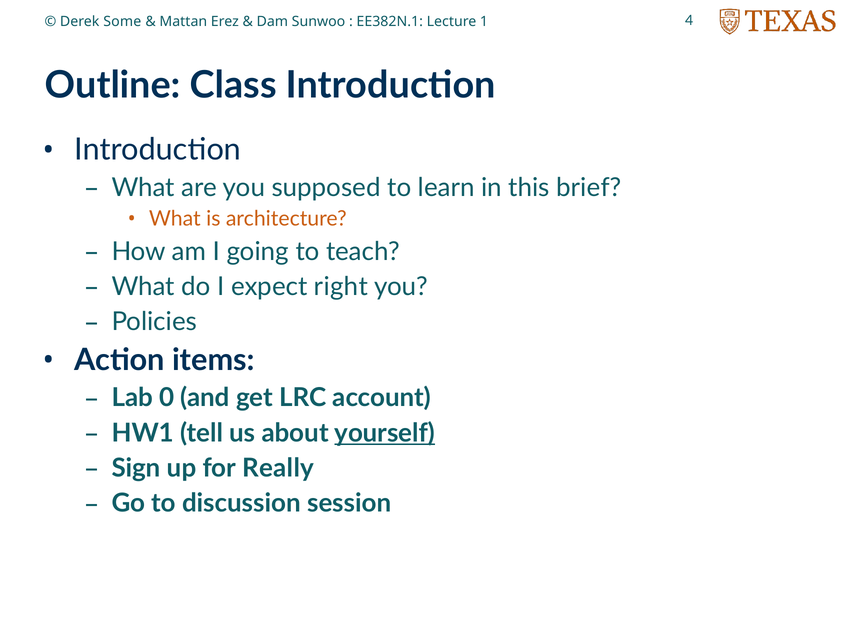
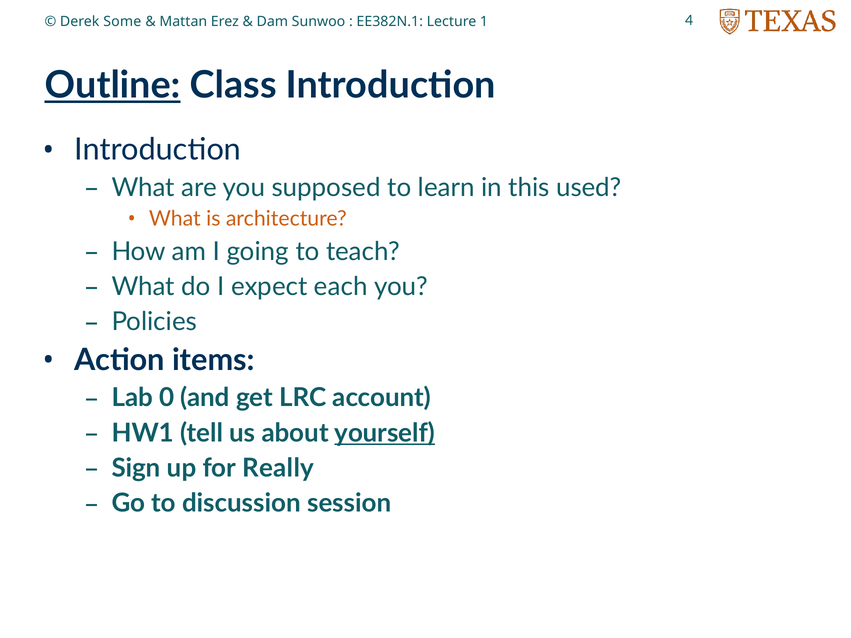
Outline underline: none -> present
brief: brief -> used
right: right -> each
